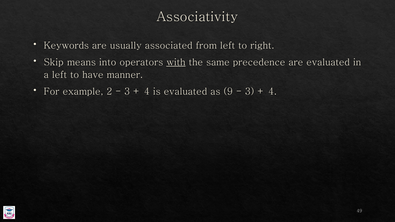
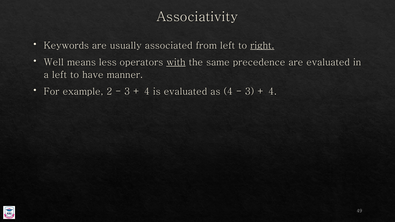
right underline: none -> present
Skip: Skip -> Well
into: into -> less
as 9: 9 -> 4
